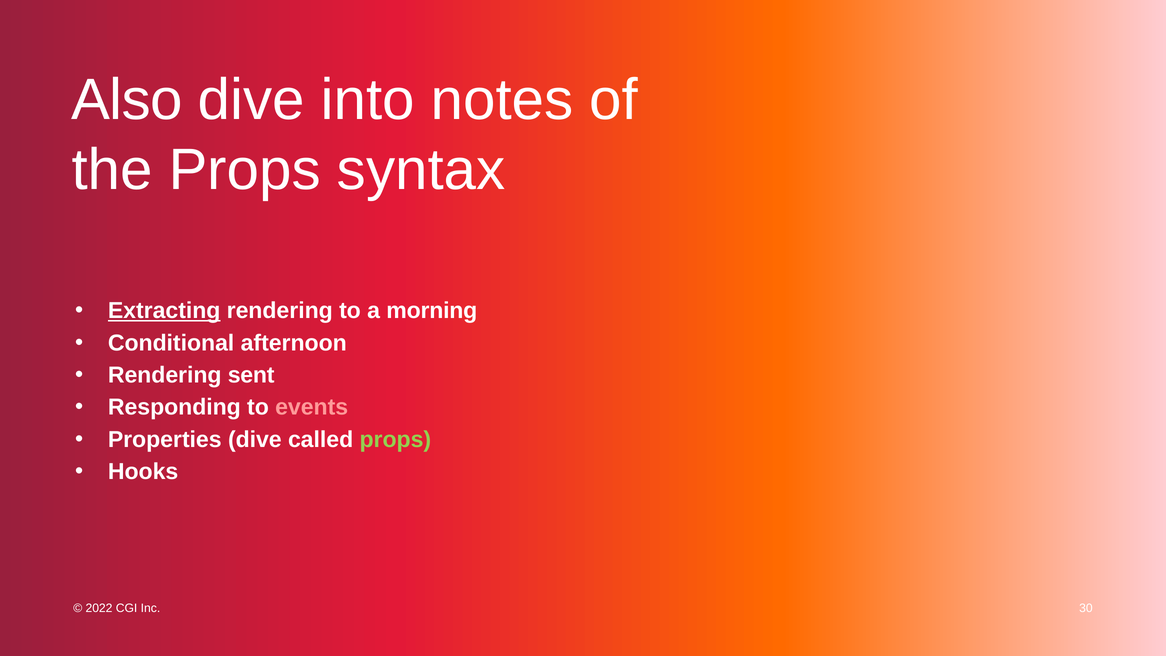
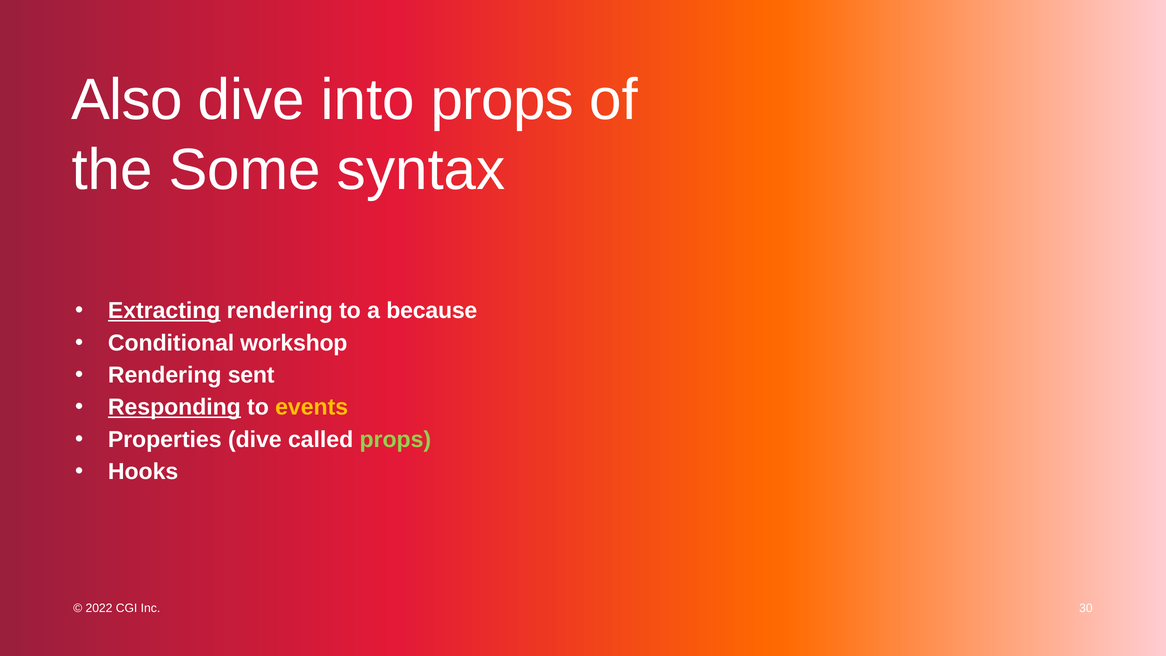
into notes: notes -> props
the Props: Props -> Some
morning: morning -> because
afternoon: afternoon -> workshop
Responding underline: none -> present
events colour: pink -> yellow
